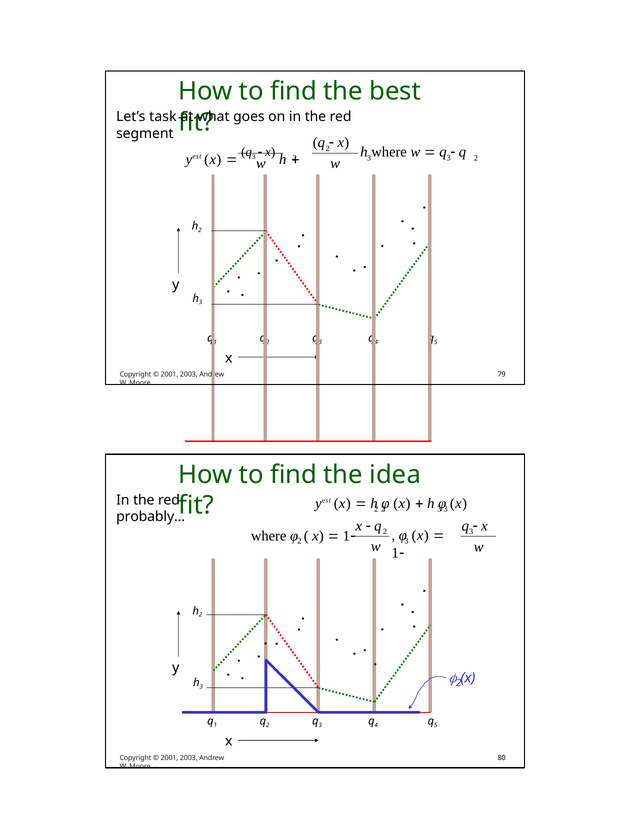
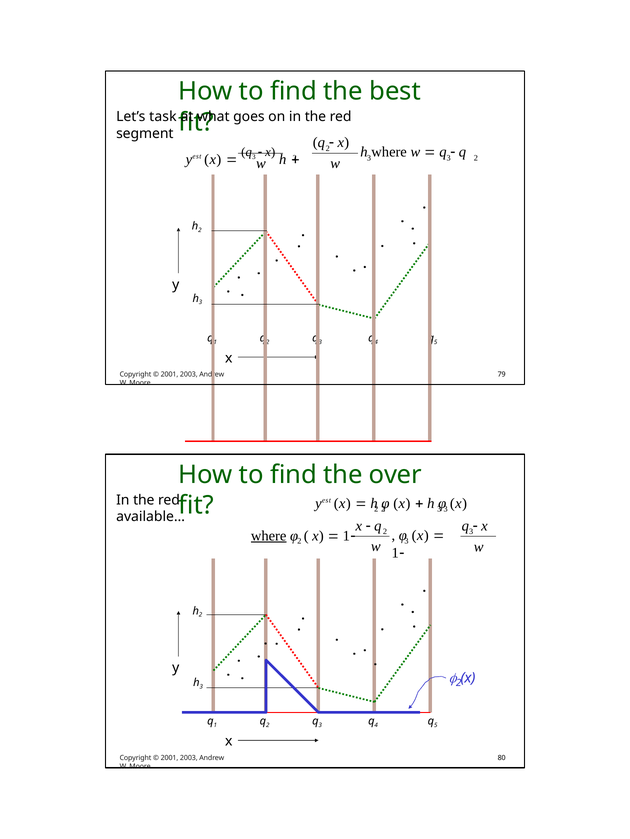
idea: idea -> over
probably…: probably… -> available…
where at (269, 536) underline: none -> present
